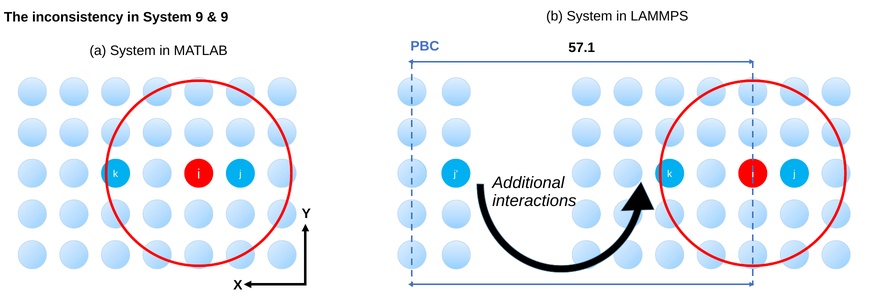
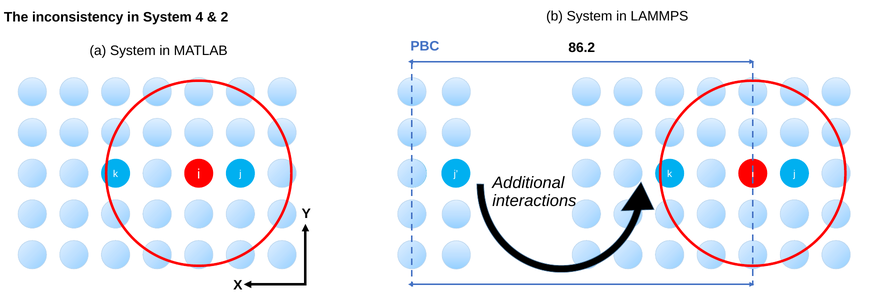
System 9: 9 -> 4
9 at (224, 17): 9 -> 2
57.1: 57.1 -> 86.2
